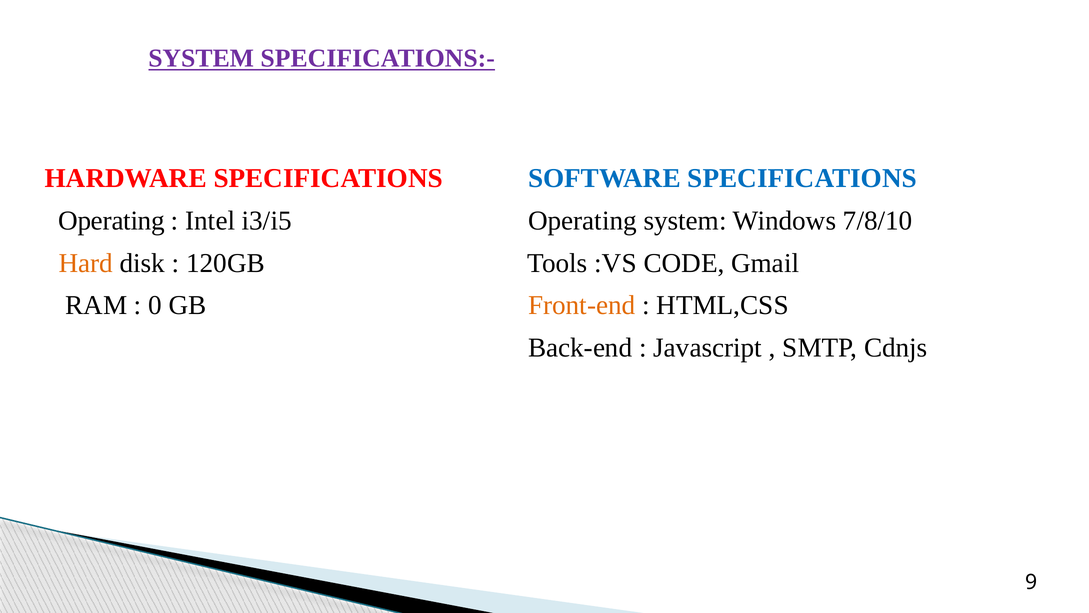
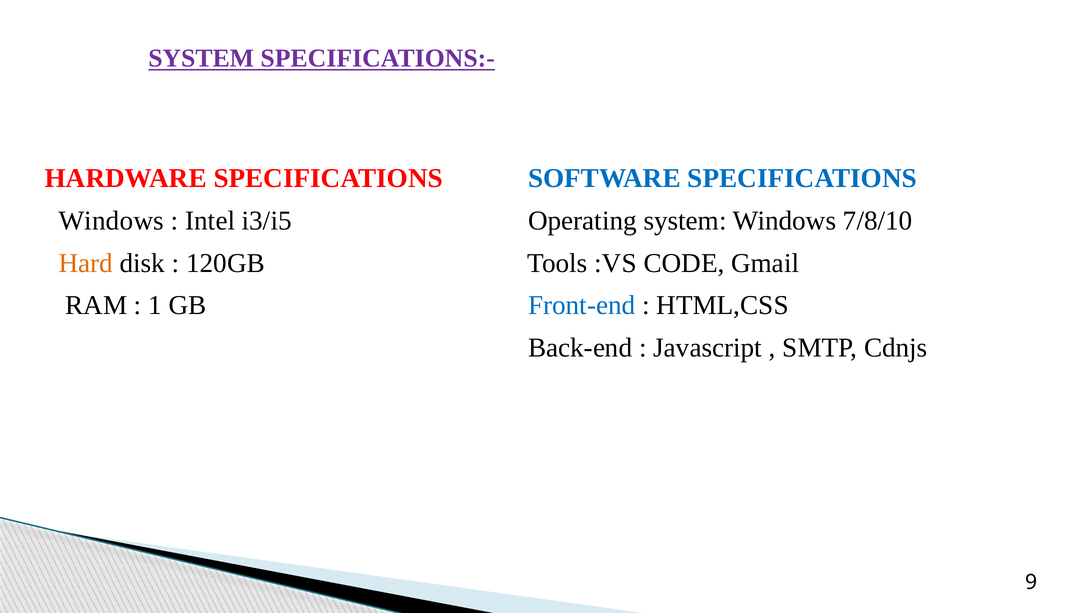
Operating at (112, 220): Operating -> Windows
0: 0 -> 1
Front-end colour: orange -> blue
